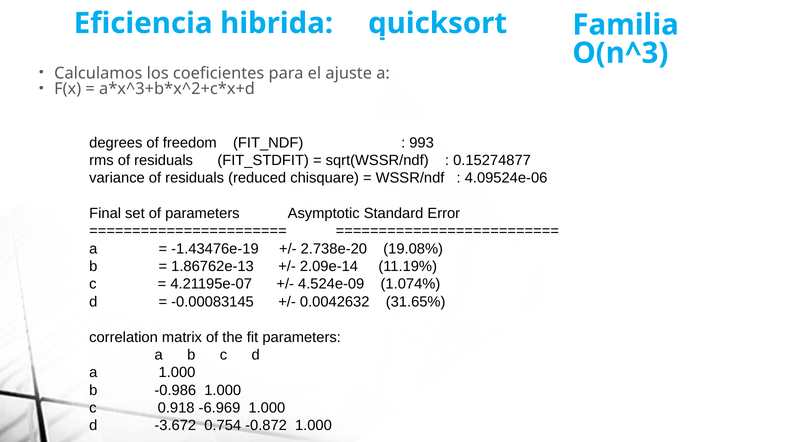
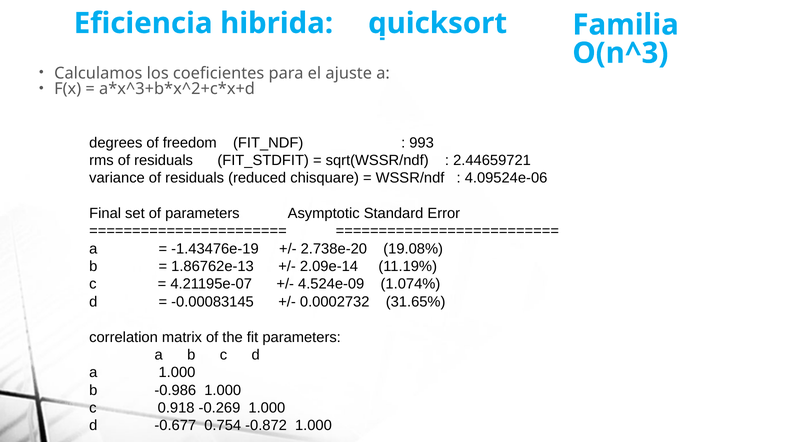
0.15274877: 0.15274877 -> 2.44659721
0.0042632: 0.0042632 -> 0.0002732
-6.969: -6.969 -> -0.269
-3.672: -3.672 -> -0.677
